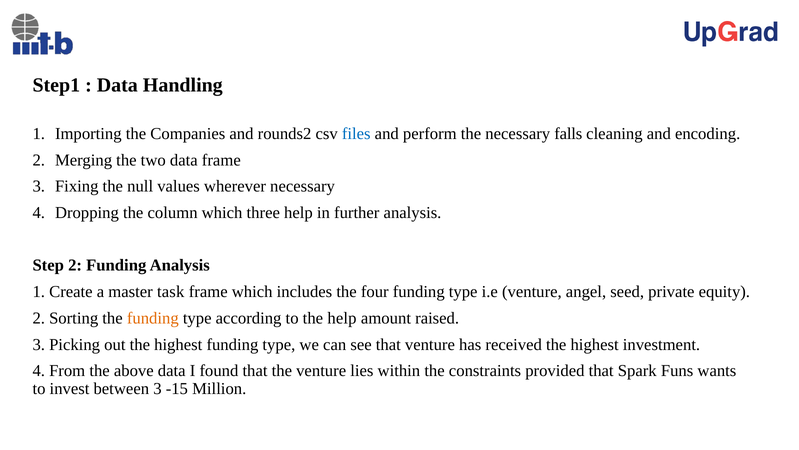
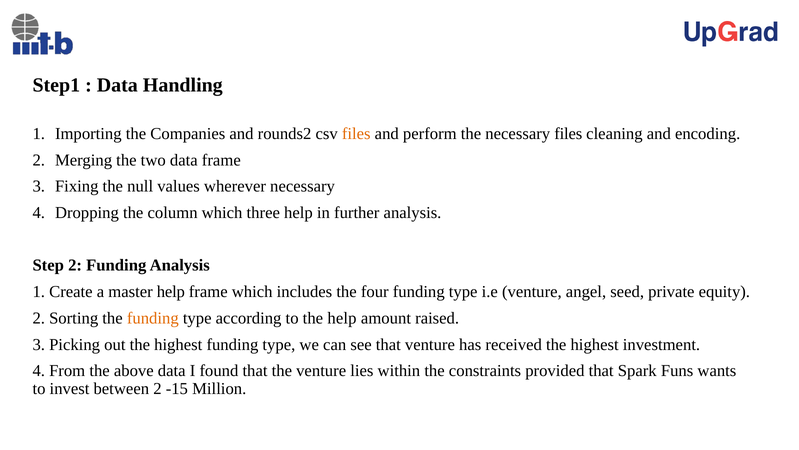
files at (356, 133) colour: blue -> orange
necessary falls: falls -> files
master task: task -> help
between 3: 3 -> 2
